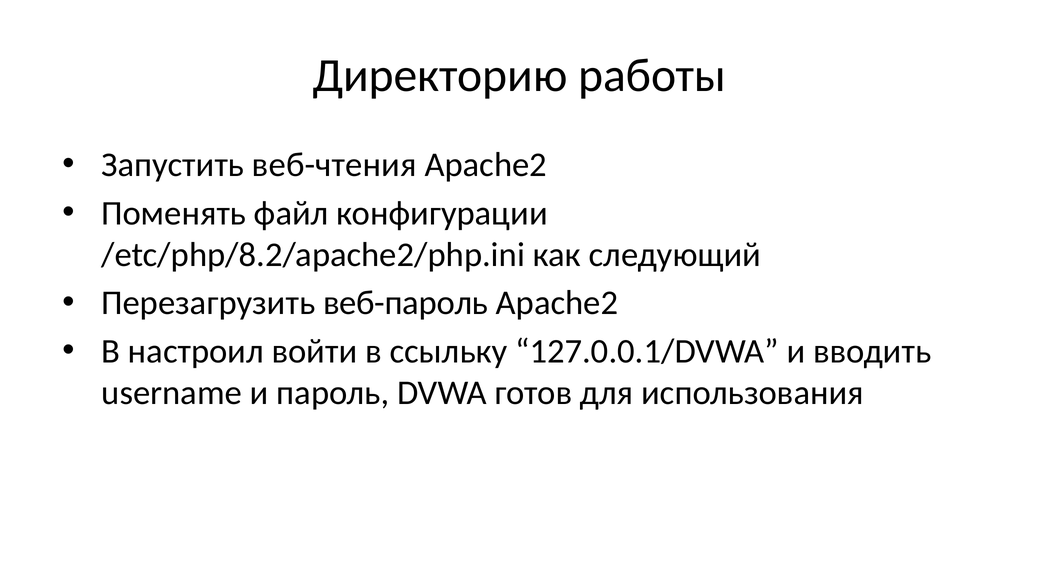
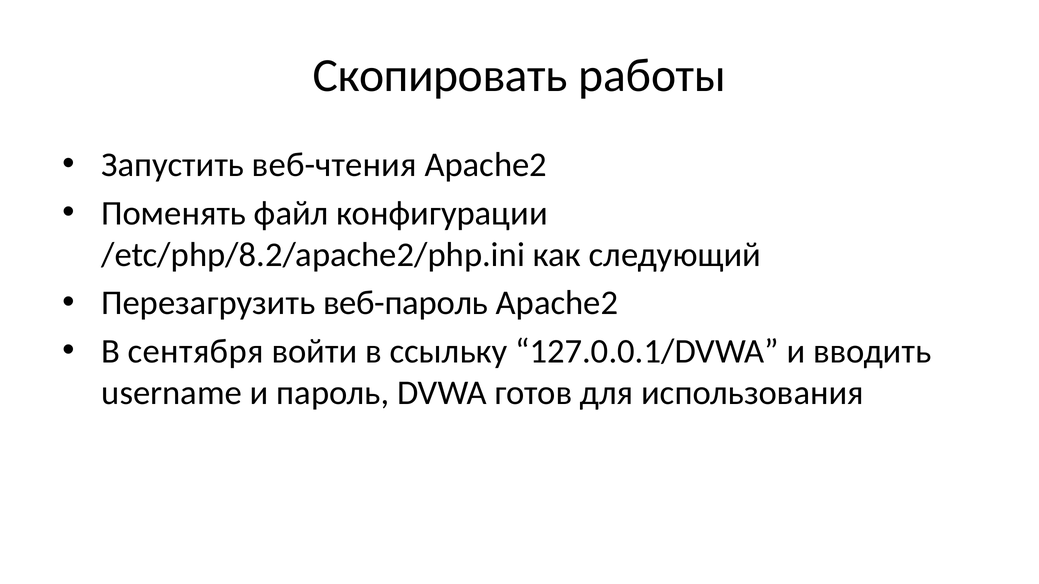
Директорию: Директорию -> Скопировать
настроил: настроил -> сентября
